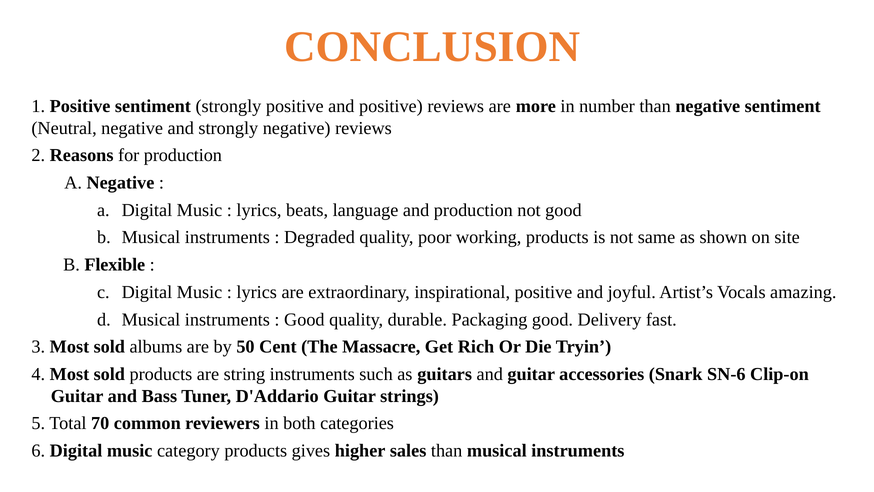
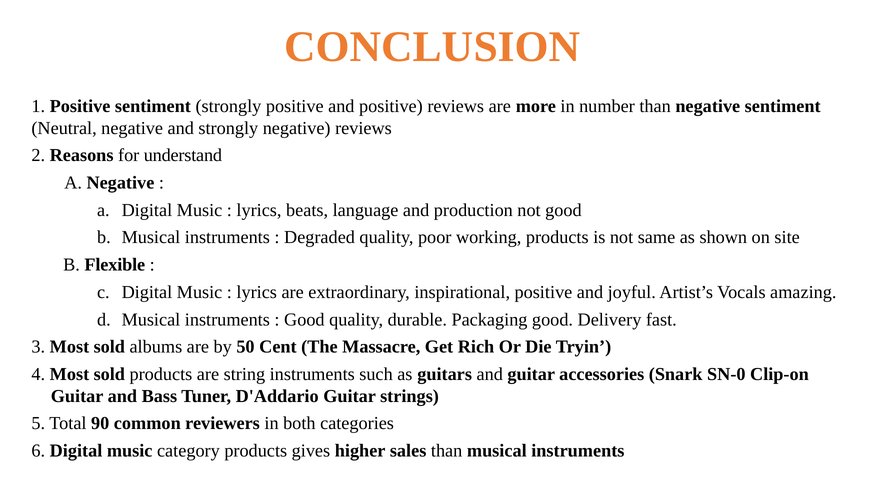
for production: production -> understand
SN-6: SN-6 -> SN-0
70: 70 -> 90
